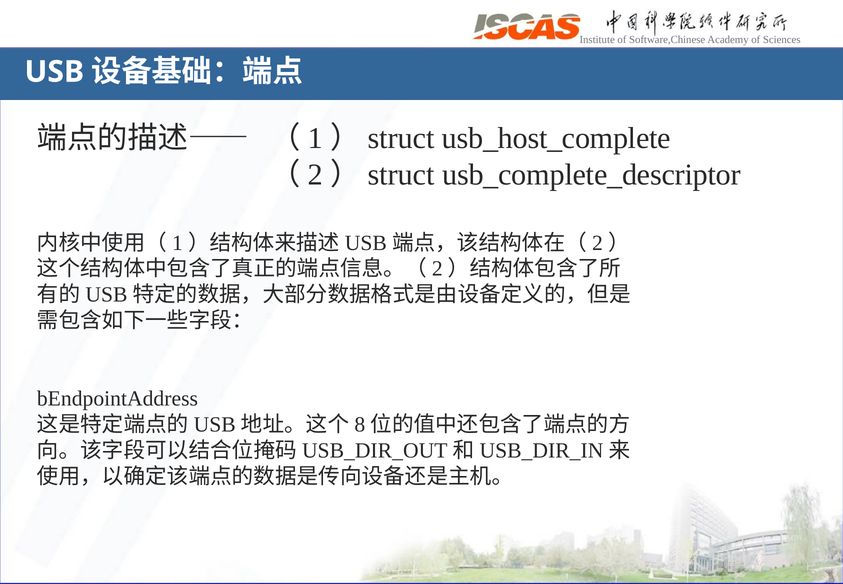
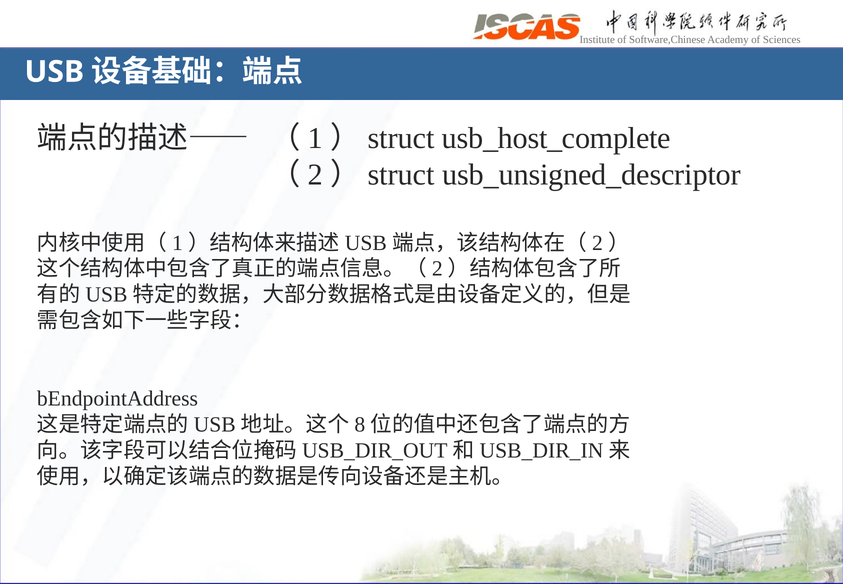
usb_complete_descriptor: usb_complete_descriptor -> usb_unsigned_descriptor
